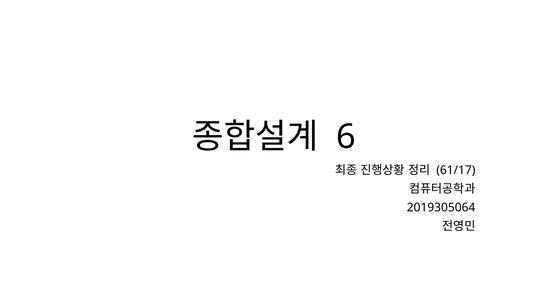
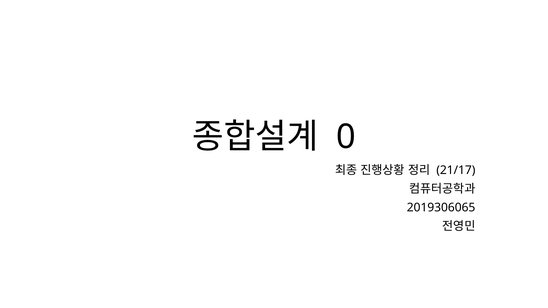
6: 6 -> 0
61/17: 61/17 -> 21/17
2019305064: 2019305064 -> 2019306065
